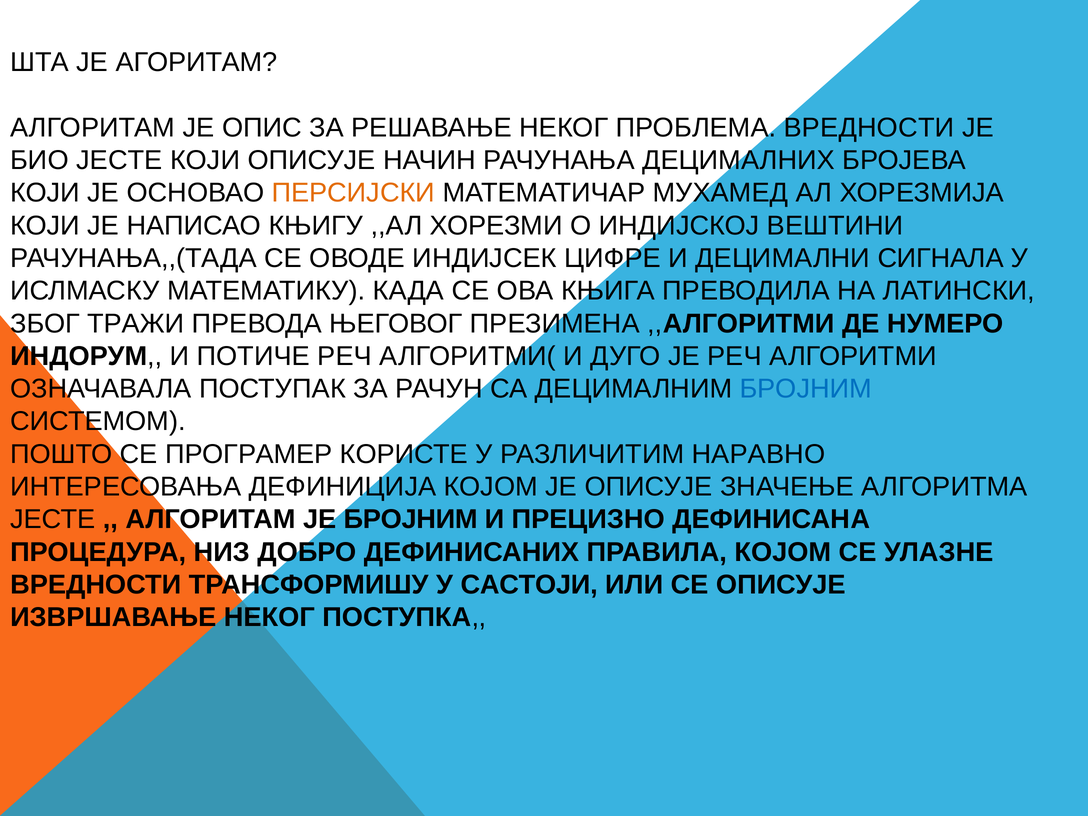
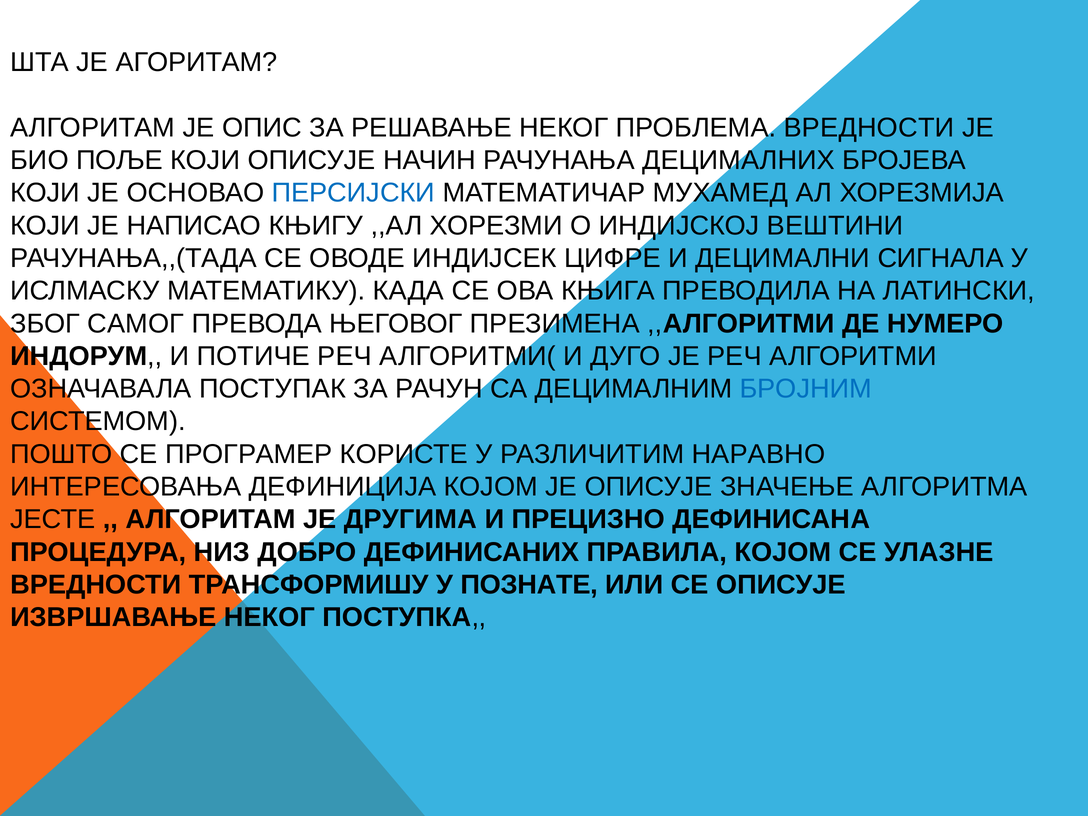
БИО ЈЕСТЕ: ЈЕСТЕ -> ПОЉЕ
ПЕРСИЈСКИ colour: orange -> blue
ТРАЖИ: ТРАЖИ -> САМОГ
ЈЕ БРОЈНИМ: БРОЈНИМ -> ДРУГИМА
САСТОЈИ: САСТОЈИ -> ПОЗНАТЕ
